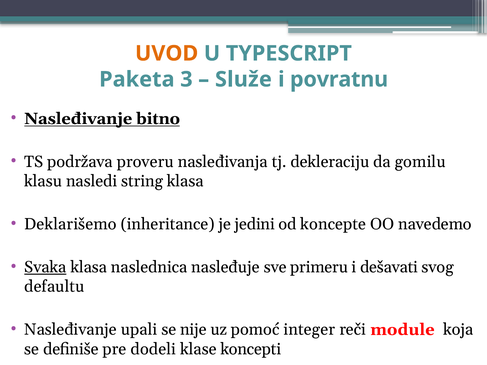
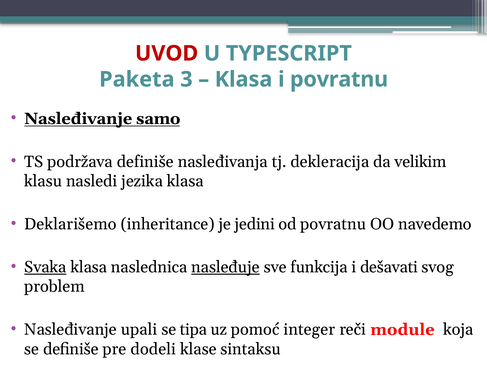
UVOD colour: orange -> red
Služe at (243, 79): Služe -> Klasa
bitno: bitno -> samo
podržava proveru: proveru -> definiše
dekleraciju: dekleraciju -> dekleracija
gomilu: gomilu -> velikim
string: string -> jezika
od koncepte: koncepte -> povratnu
nasleđuje underline: none -> present
primeru: primeru -> funkcija
defaultu: defaultu -> problem
nije: nije -> tipa
koncepti: koncepti -> sintaksu
